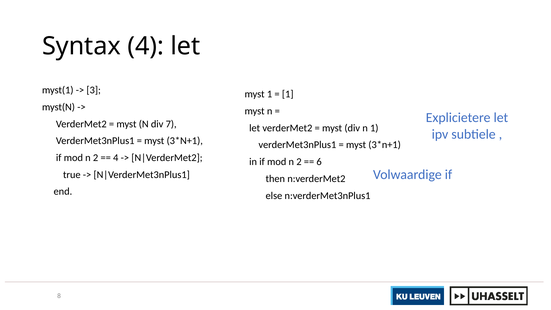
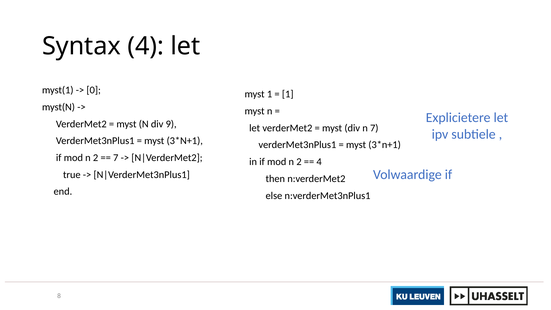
3: 3 -> 0
7: 7 -> 9
n 1: 1 -> 7
4 at (116, 158): 4 -> 7
6 at (319, 162): 6 -> 4
